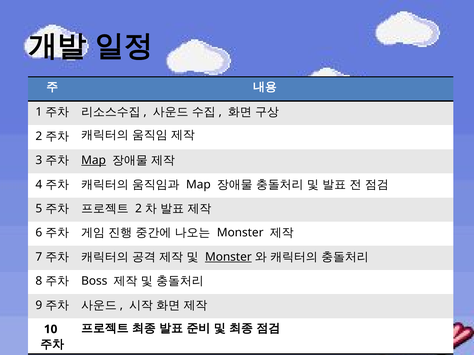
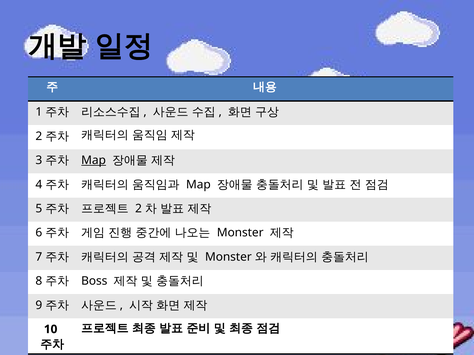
Monster at (228, 257) underline: present -> none
